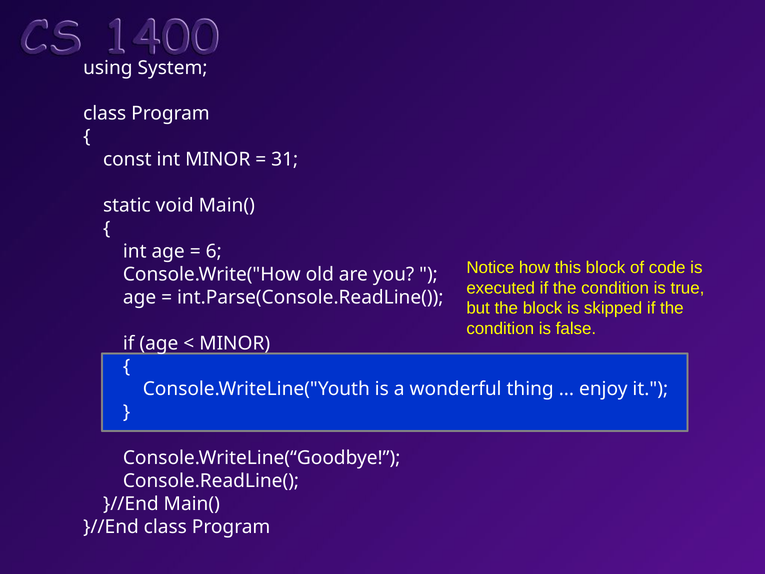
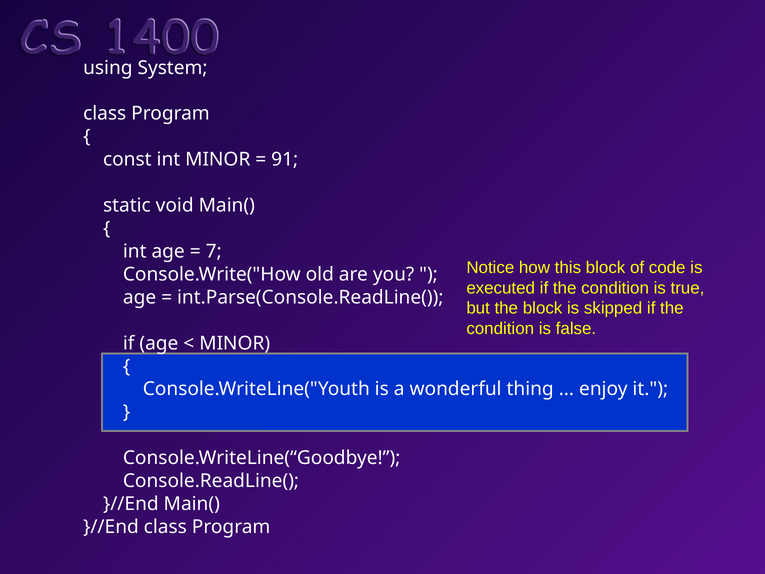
31: 31 -> 91
6: 6 -> 7
